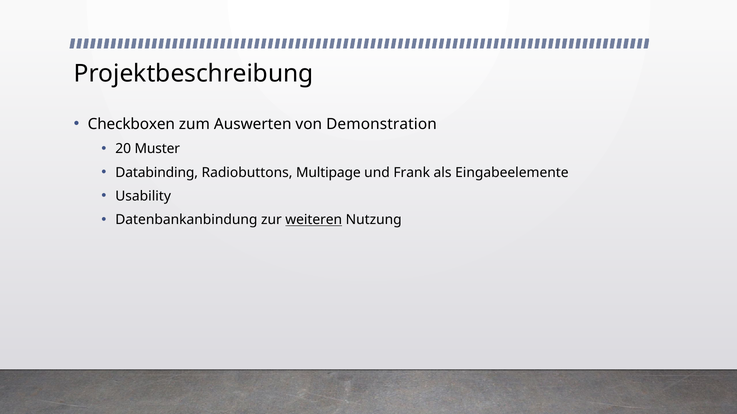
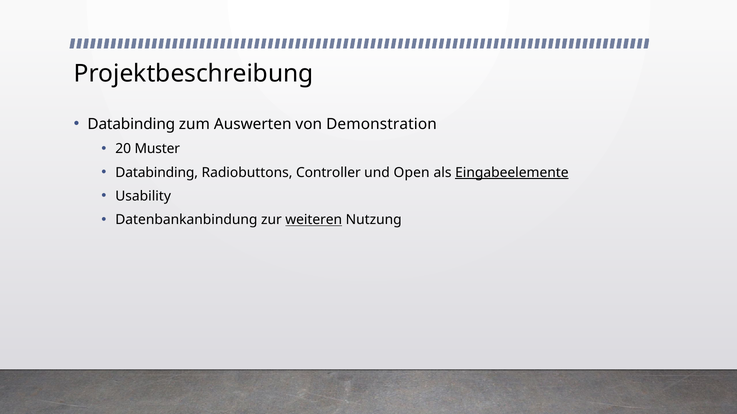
Checkboxen at (131, 124): Checkboxen -> Databinding
Multipage: Multipage -> Controller
Frank: Frank -> Open
Eingabeelemente underline: none -> present
